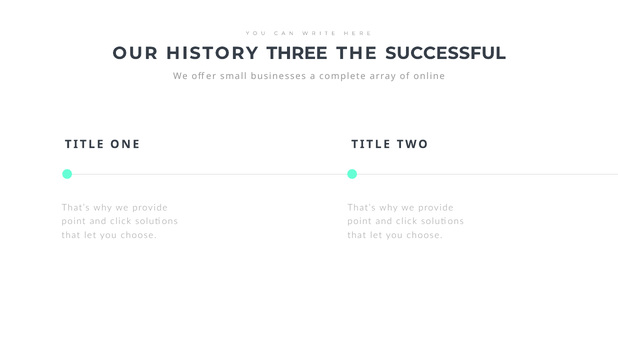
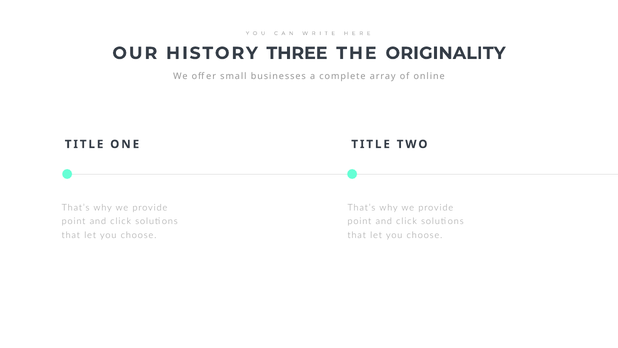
SUCCESSFUL: SUCCESSFUL -> ORIGINALITY
